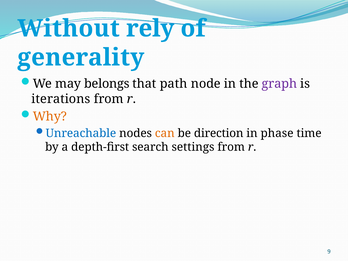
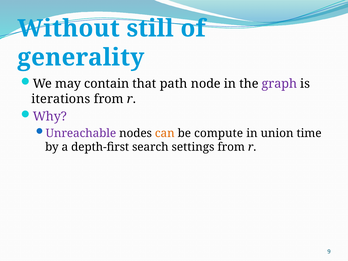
rely: rely -> still
belongs: belongs -> contain
Why colour: orange -> purple
Unreachable colour: blue -> purple
direction: direction -> compute
phase: phase -> union
